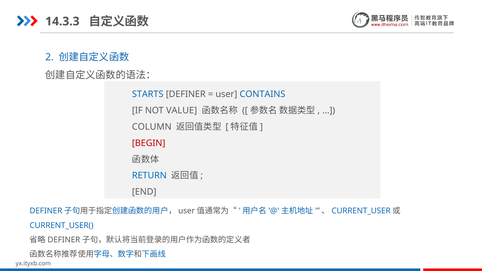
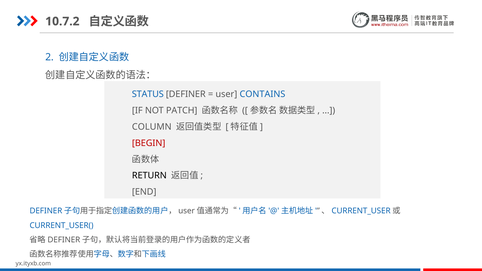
14.3.3: 14.3.3 -> 10.7.2
STARTS: STARTS -> STATUS
VALUE: VALUE -> PATCH
RETURN colour: blue -> black
